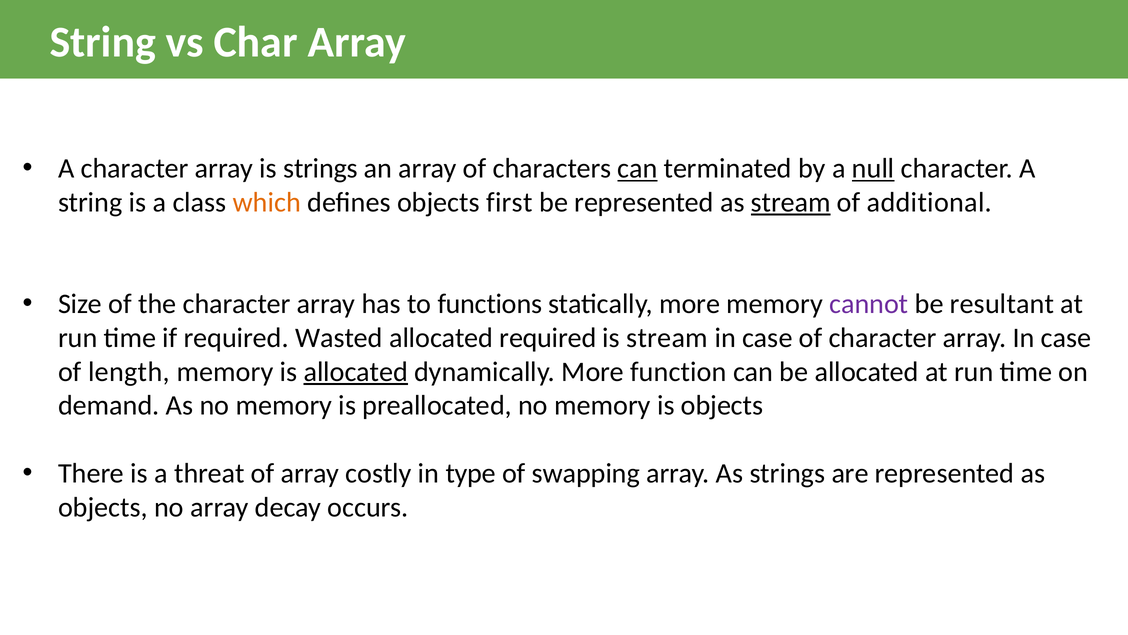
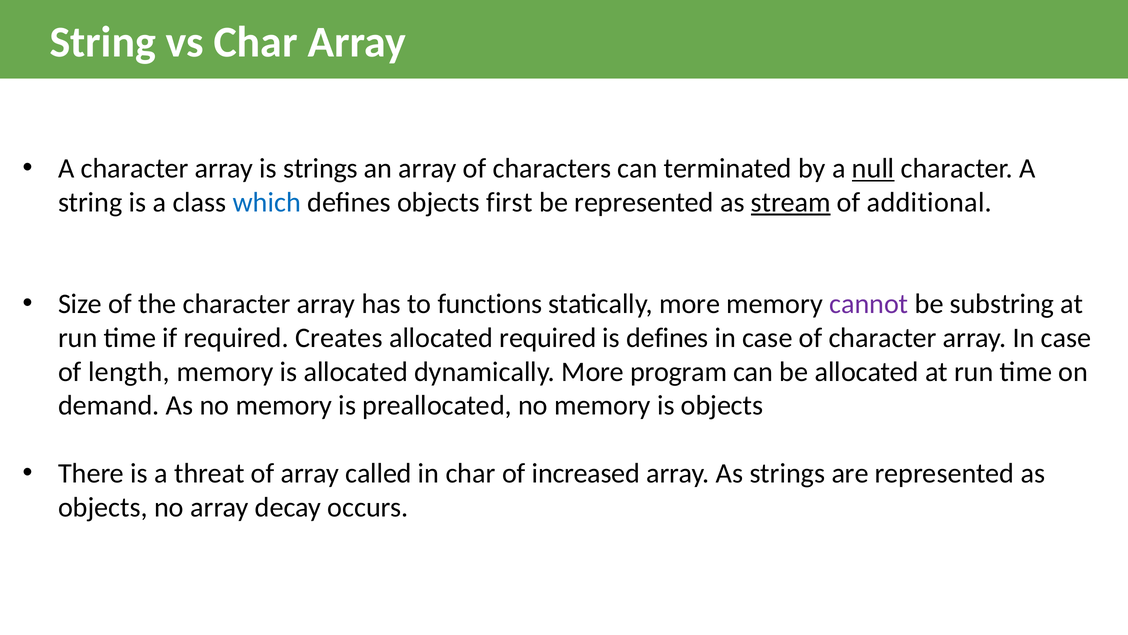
can at (638, 168) underline: present -> none
which colour: orange -> blue
resultant: resultant -> substring
Wasted: Wasted -> Creates
is stream: stream -> defines
allocated at (356, 372) underline: present -> none
function: function -> program
costly: costly -> called
in type: type -> char
swapping: swapping -> increased
